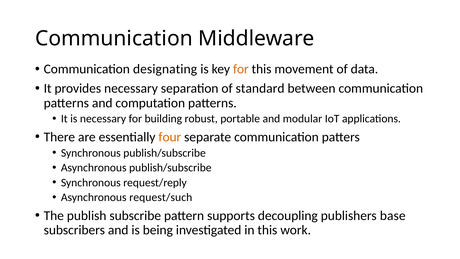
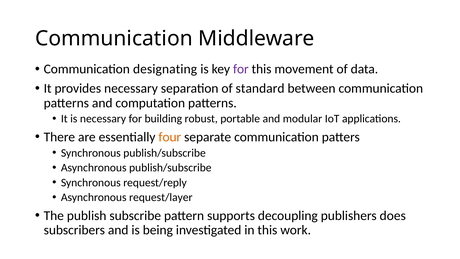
for at (241, 69) colour: orange -> purple
request/such: request/such -> request/layer
base: base -> does
